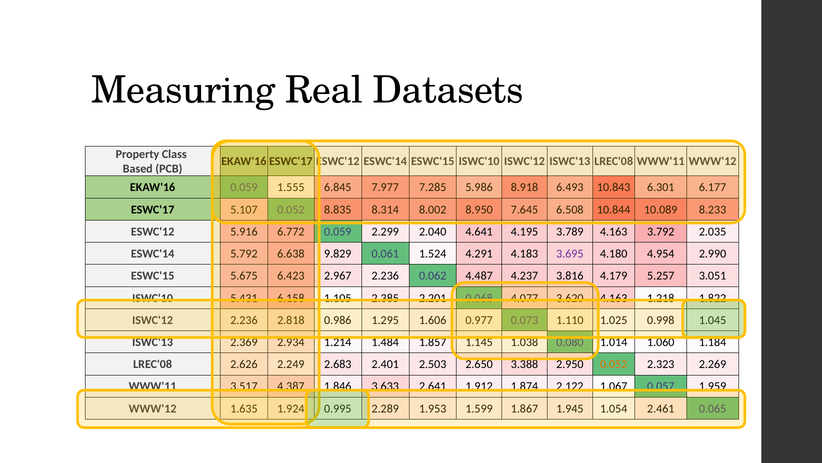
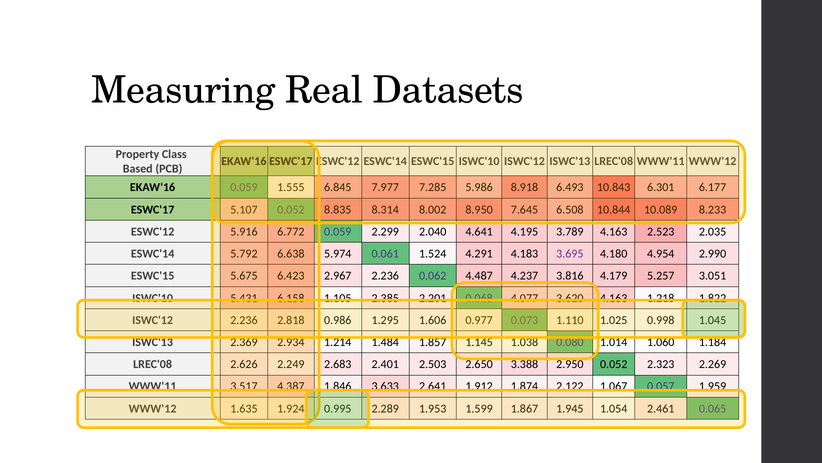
3.792: 3.792 -> 2.523
9.829: 9.829 -> 5.974
0.052 at (614, 364) colour: orange -> black
